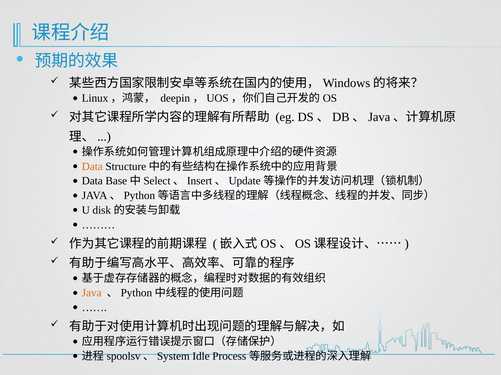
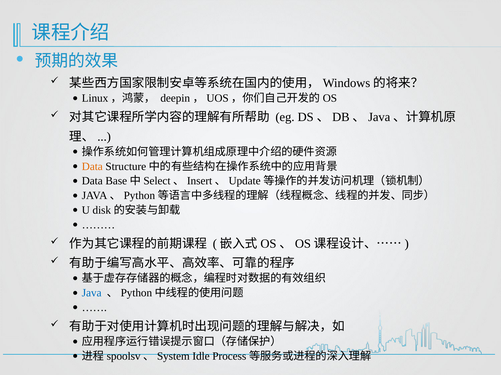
Java colour: orange -> blue
